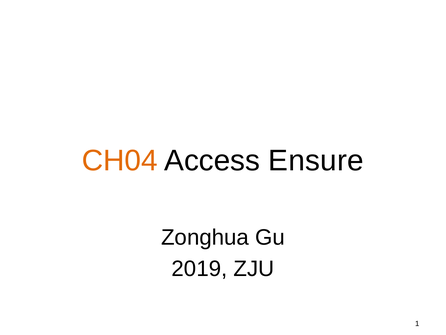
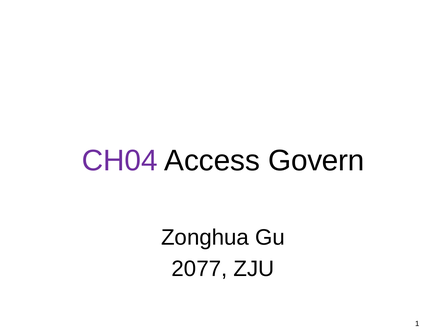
CH04 colour: orange -> purple
Ensure: Ensure -> Govern
2019: 2019 -> 2077
